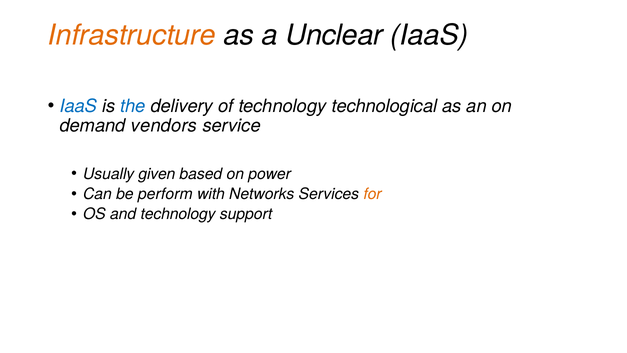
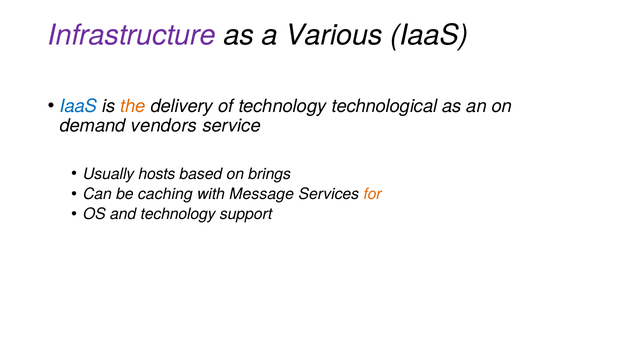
Infrastructure colour: orange -> purple
Unclear: Unclear -> Various
the colour: blue -> orange
given: given -> hosts
power: power -> brings
perform: perform -> caching
Networks: Networks -> Message
